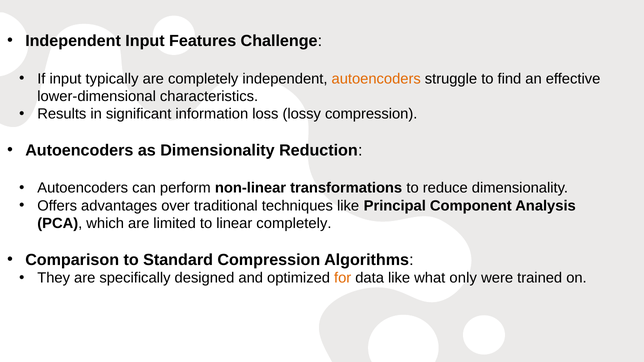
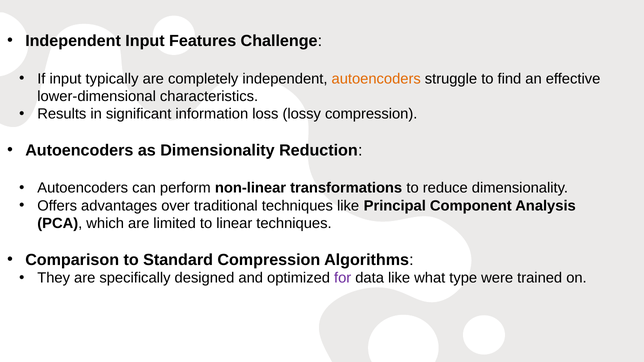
linear completely: completely -> techniques
for colour: orange -> purple
only: only -> type
